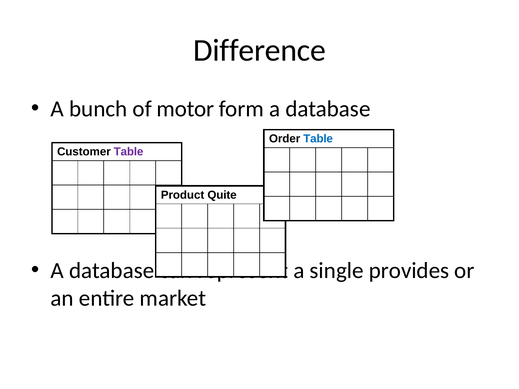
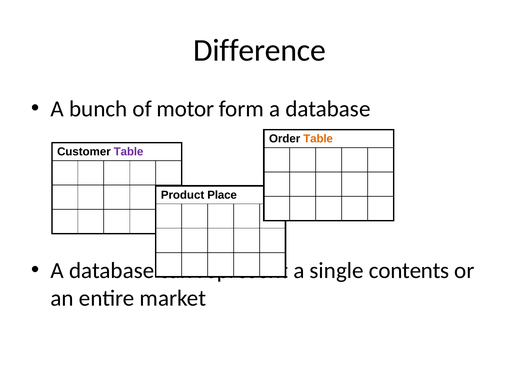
Table at (318, 139) colour: blue -> orange
Quite: Quite -> Place
provides: provides -> contents
